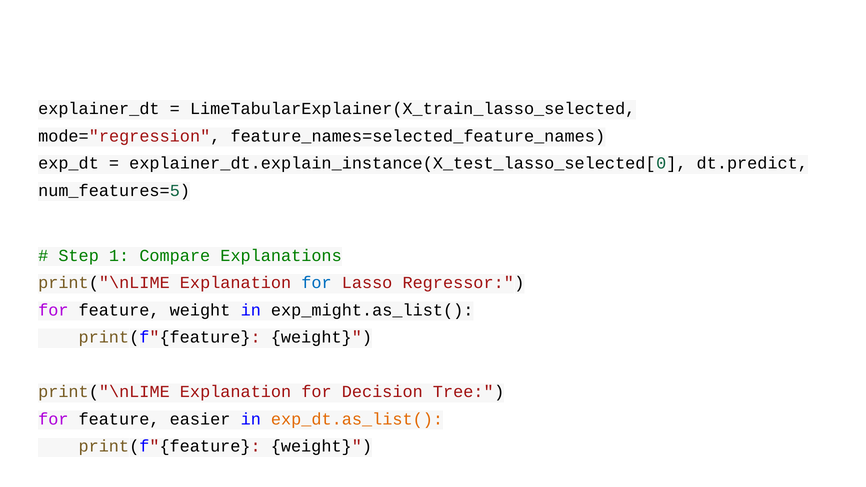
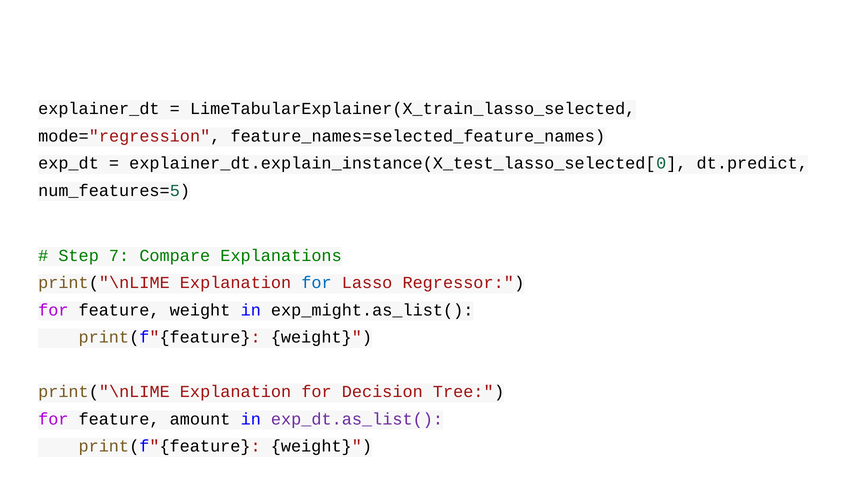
1: 1 -> 7
easier: easier -> amount
exp_dt.as_list( colour: orange -> purple
